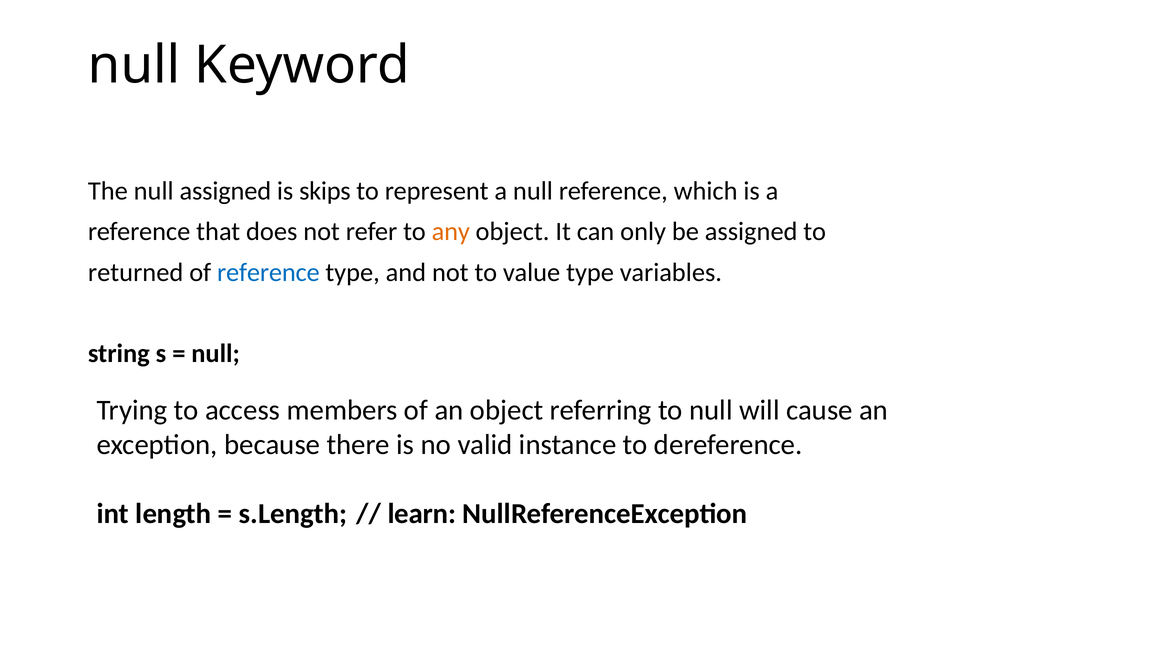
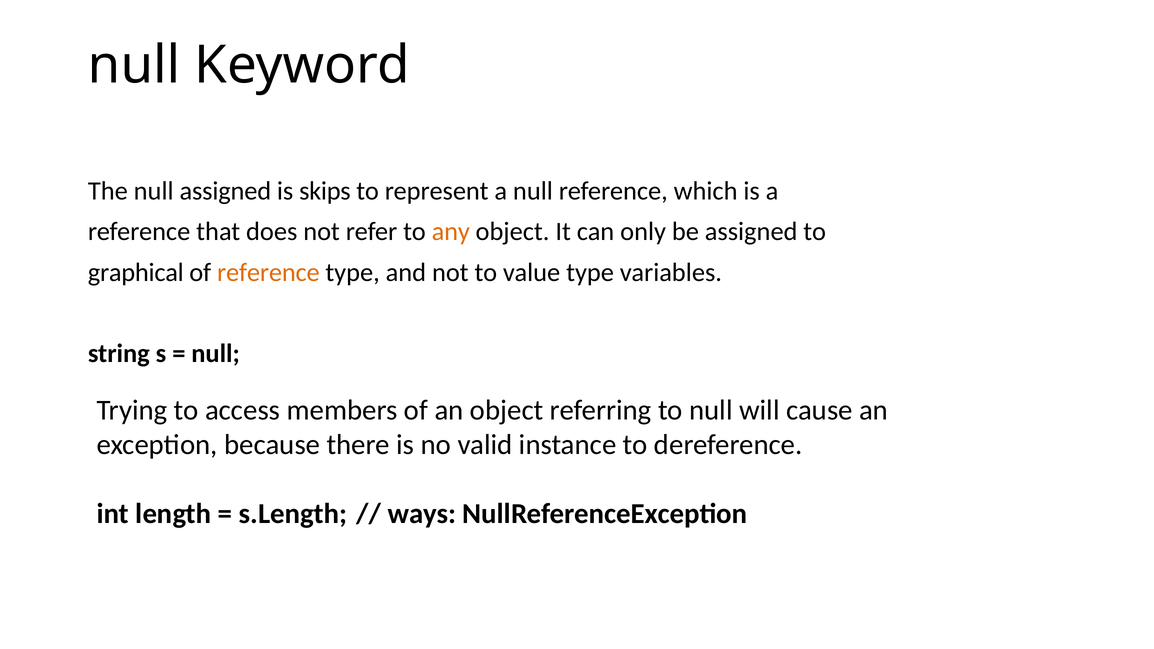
returned: returned -> graphical
reference at (268, 272) colour: blue -> orange
learn: learn -> ways
